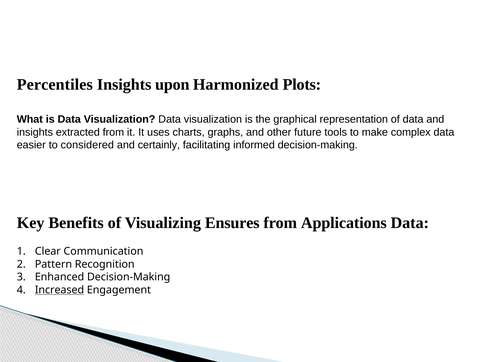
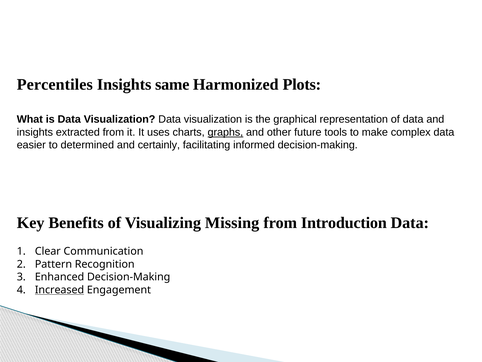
upon: upon -> same
graphs underline: none -> present
considered: considered -> determined
Ensures: Ensures -> Missing
Applications: Applications -> Introduction
